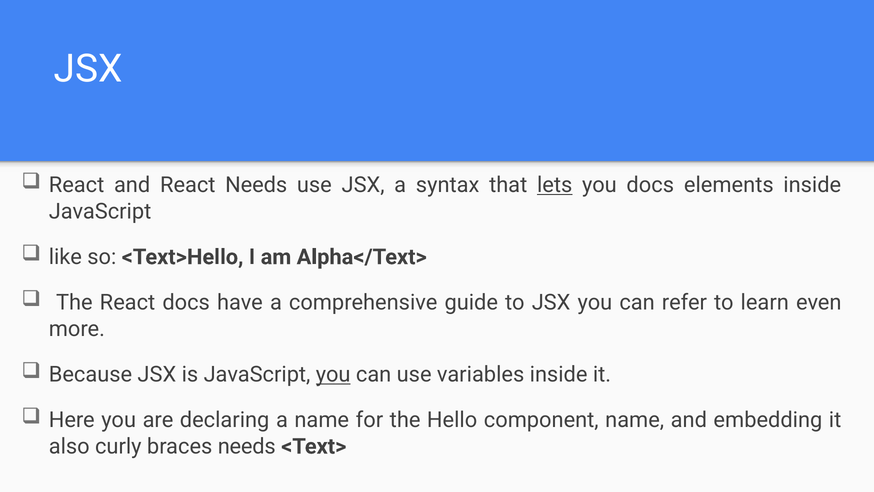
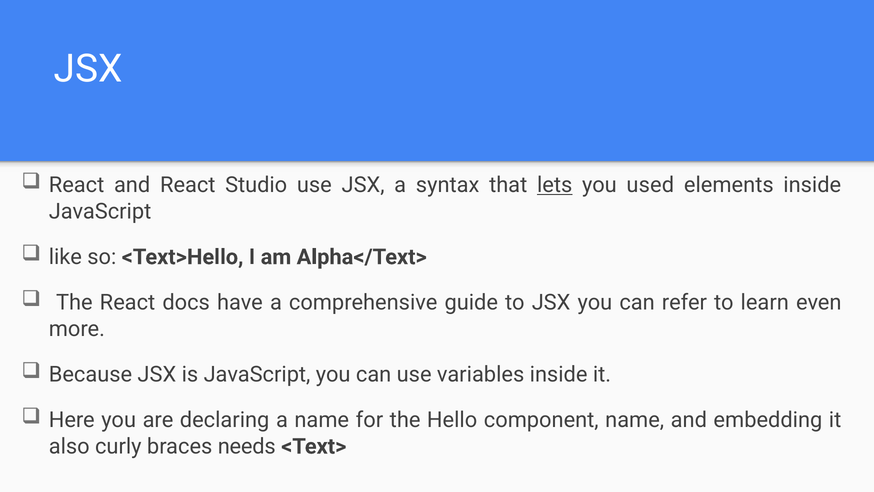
React Needs: Needs -> Studio
you docs: docs -> used
you at (333, 374) underline: present -> none
